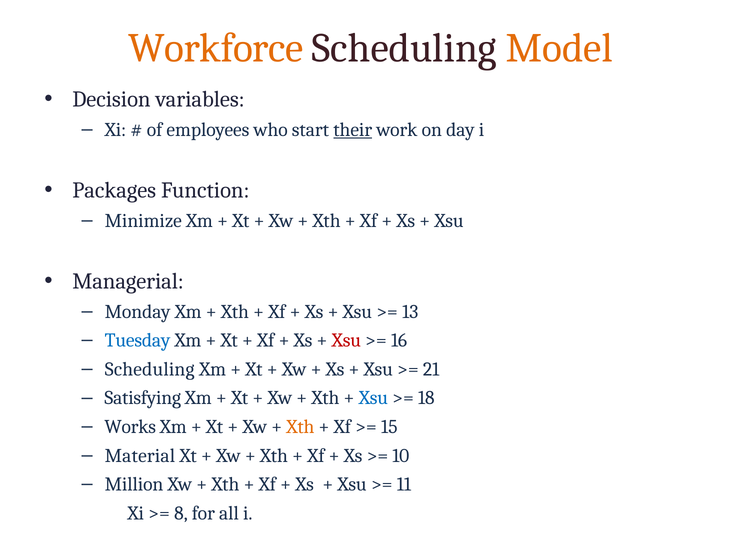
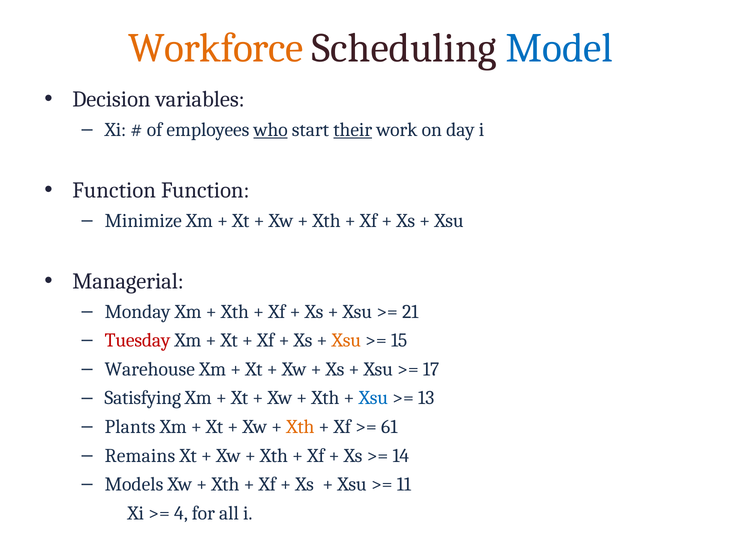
Model colour: orange -> blue
who underline: none -> present
Packages at (114, 190): Packages -> Function
13: 13 -> 21
Tuesday colour: blue -> red
Xsu at (346, 340) colour: red -> orange
16: 16 -> 15
Scheduling at (150, 369): Scheduling -> Warehouse
21: 21 -> 17
18: 18 -> 13
Works: Works -> Plants
15: 15 -> 61
Material: Material -> Remains
10: 10 -> 14
Million: Million -> Models
8: 8 -> 4
